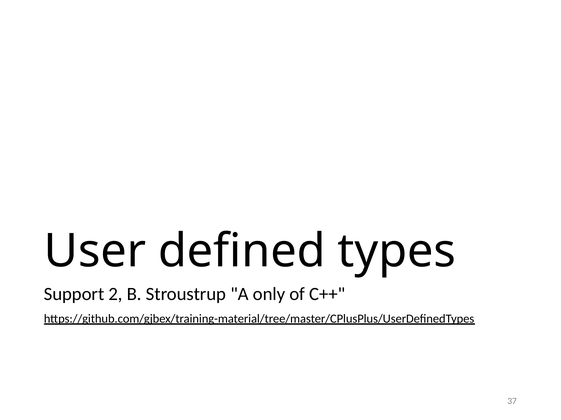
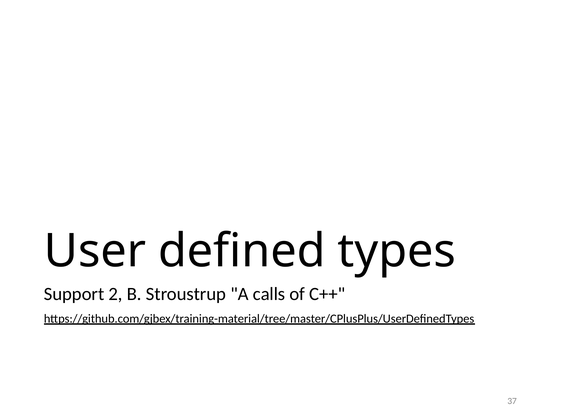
only: only -> calls
